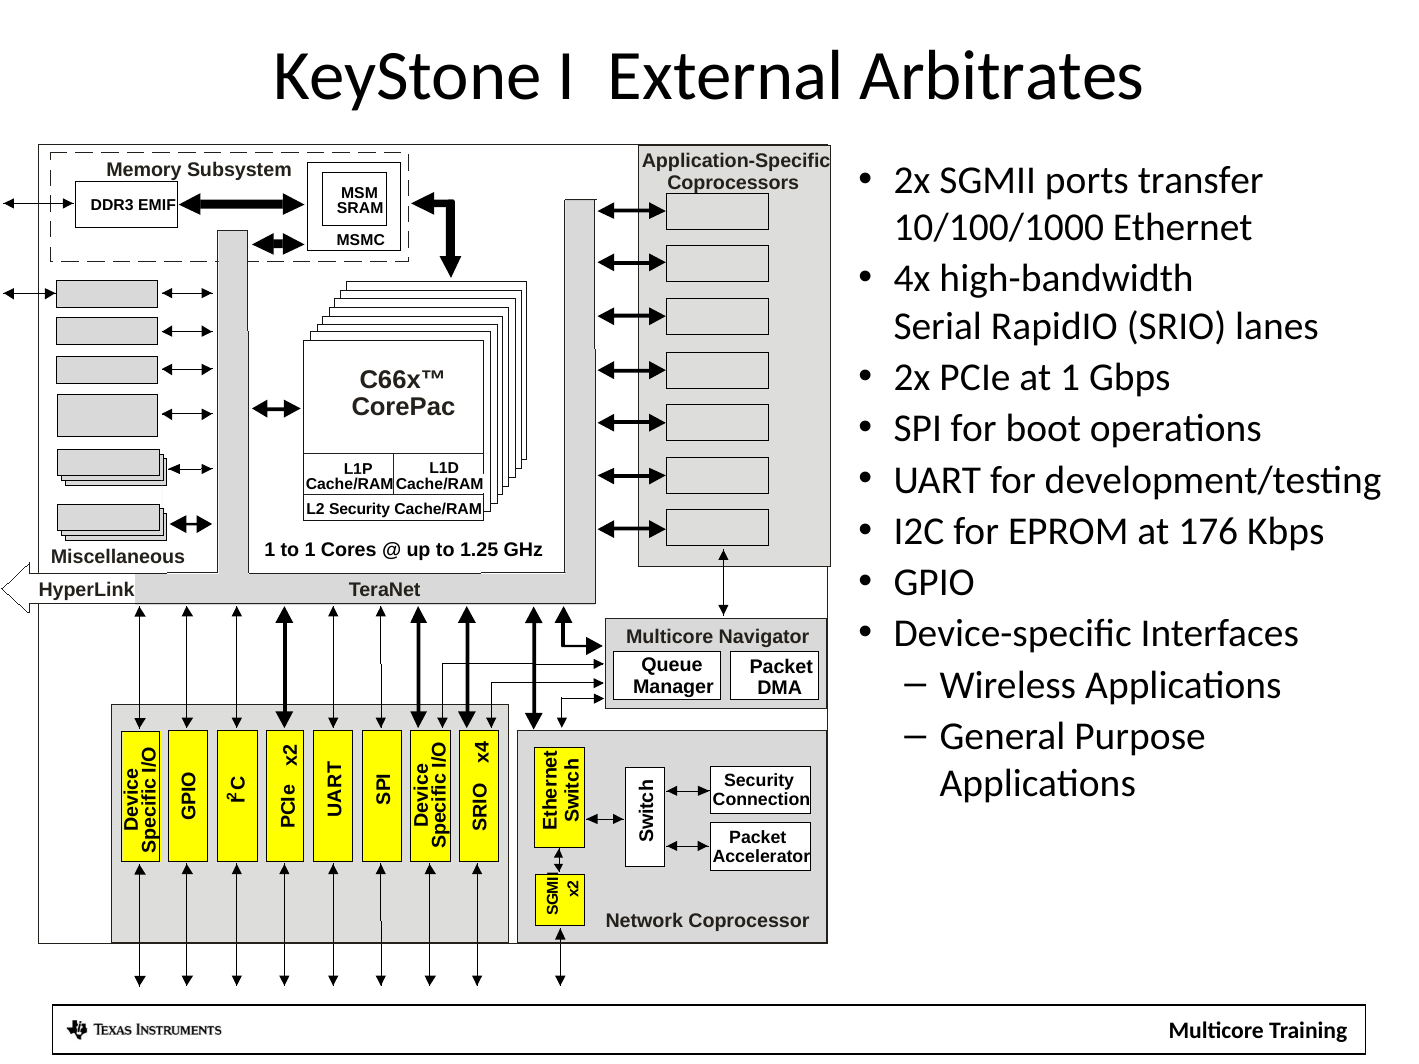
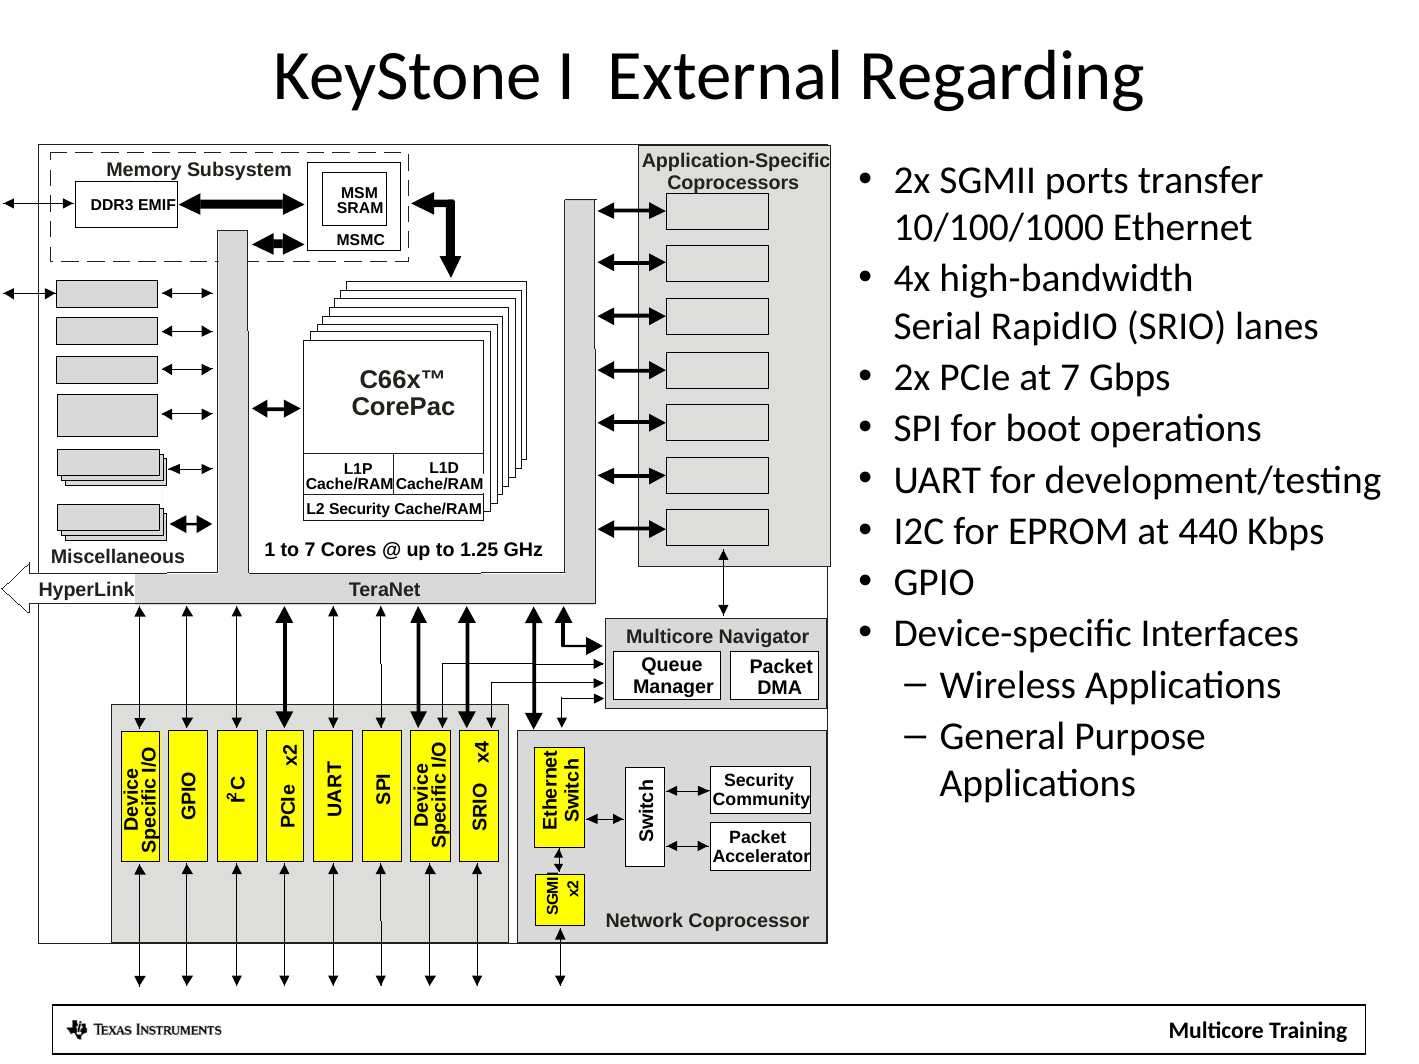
Arbitrates: Arbitrates -> Regarding
at 1: 1 -> 7
176: 176 -> 440
to 1: 1 -> 7
Connection: Connection -> Community
